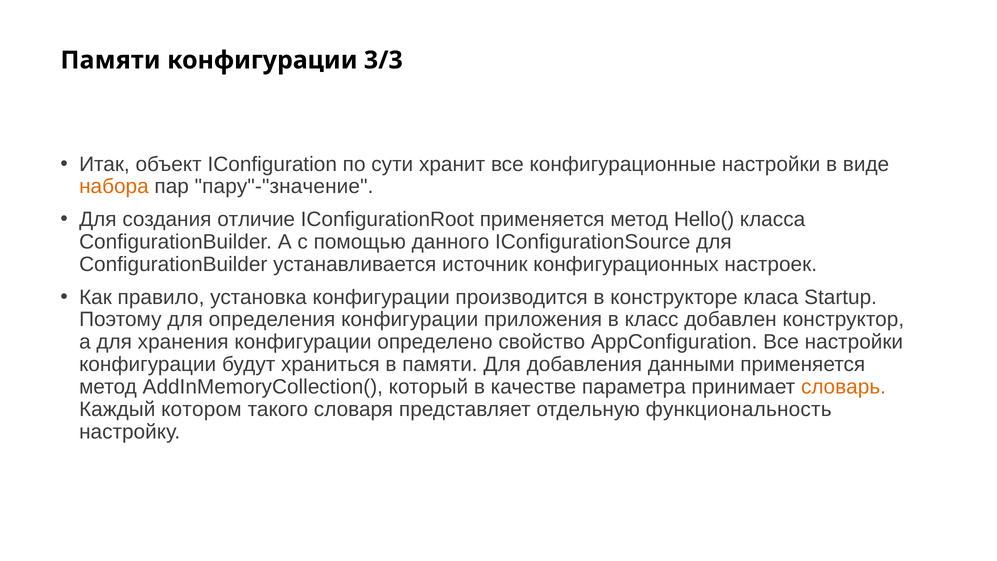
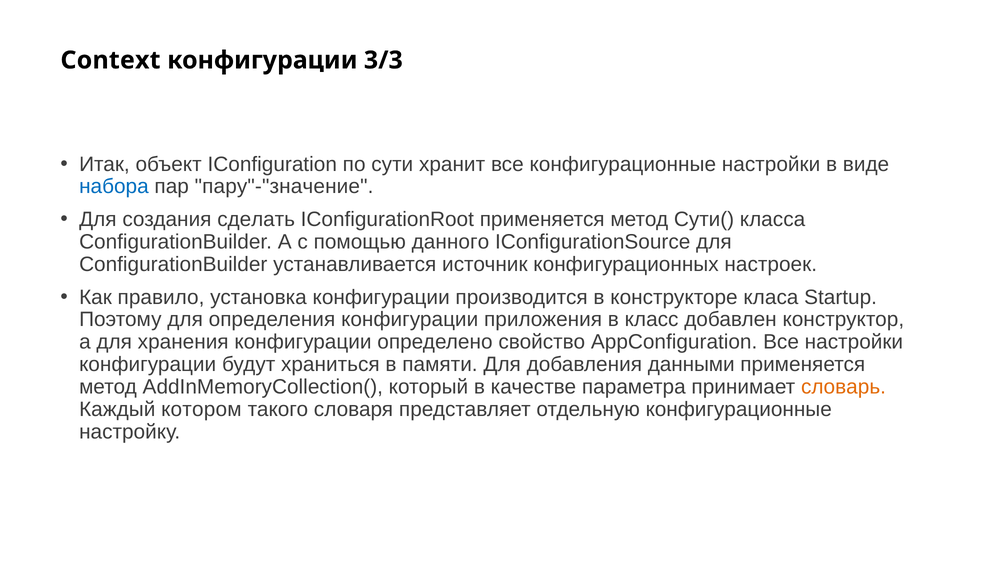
Памяти at (111, 60): Памяти -> Context
набора colour: orange -> blue
отличие: отличие -> сделать
Hello(: Hello( -> Сути(
отдельную функциональность: функциональность -> конфигурационные
